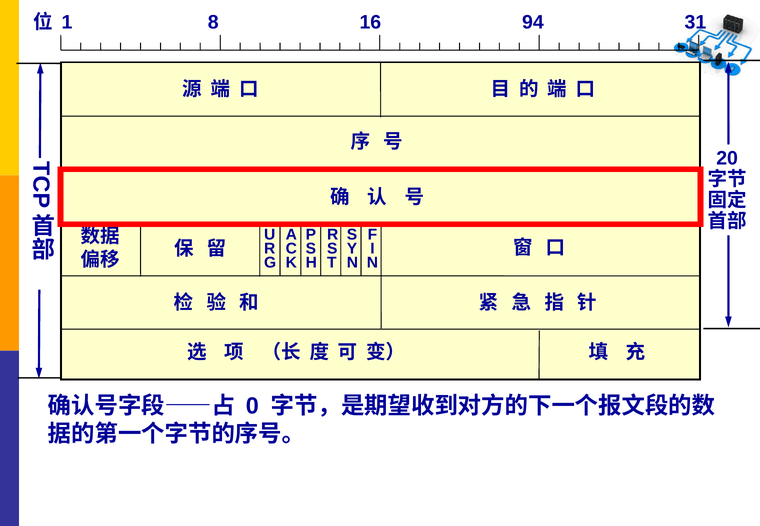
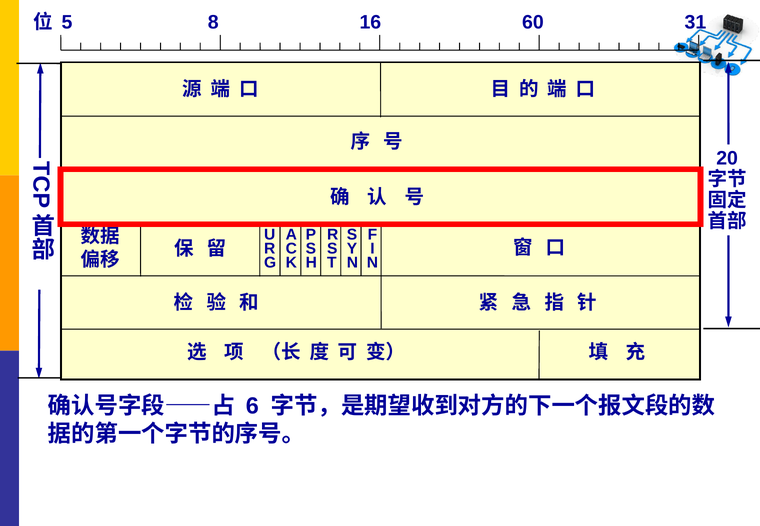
1: 1 -> 5
94: 94 -> 60
0: 0 -> 6
